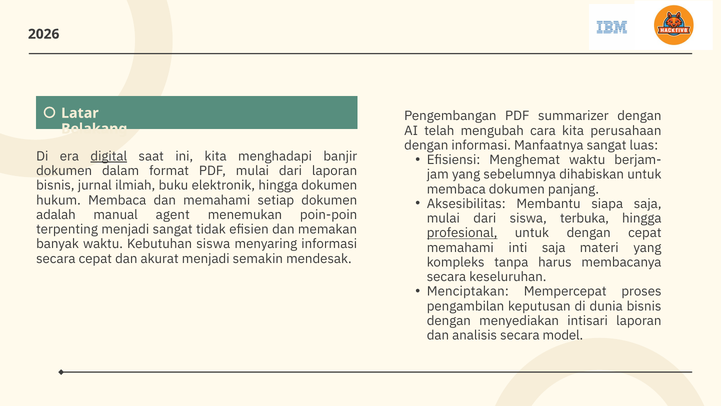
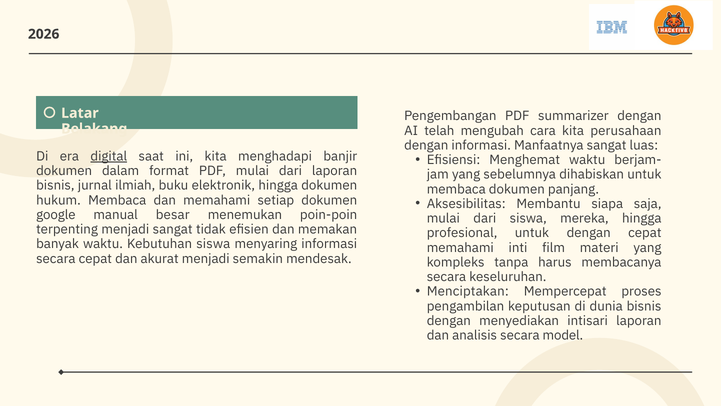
adalah: adalah -> google
agent: agent -> besar
terbuka: terbuka -> mereka
profesional underline: present -> none
inti saja: saja -> film
